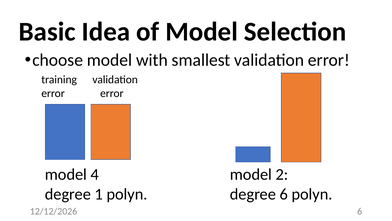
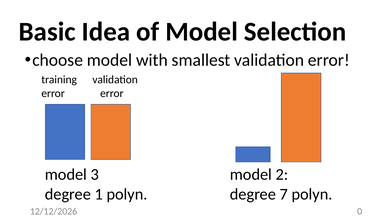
4: 4 -> 3
degree 6: 6 -> 7
6 at (360, 211): 6 -> 0
